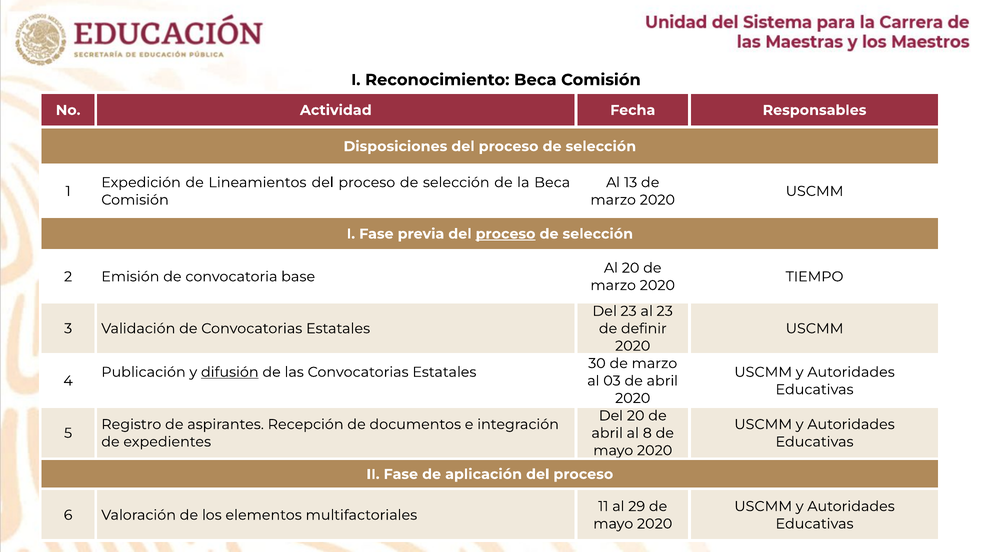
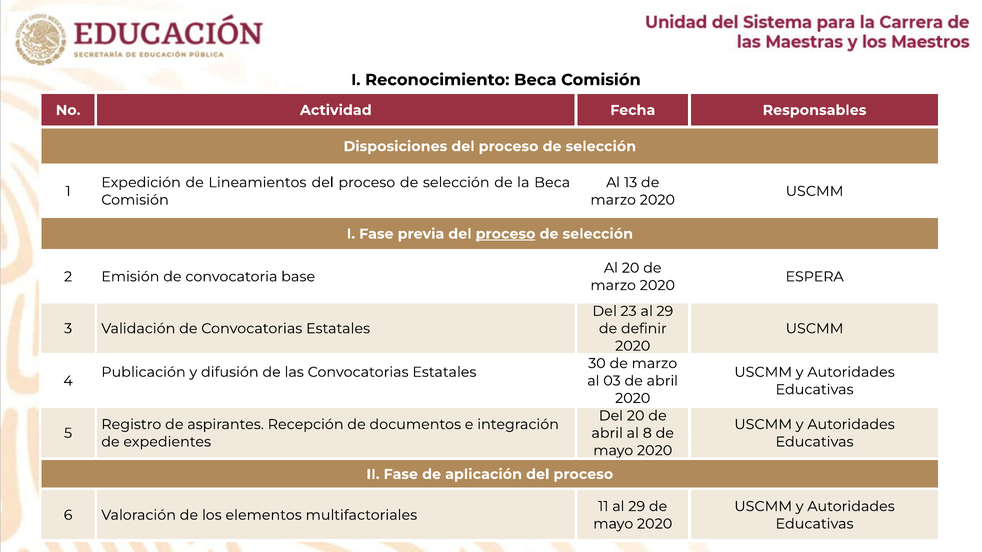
TIEMPO: TIEMPO -> ESPERA
23 al 23: 23 -> 29
difusión underline: present -> none
